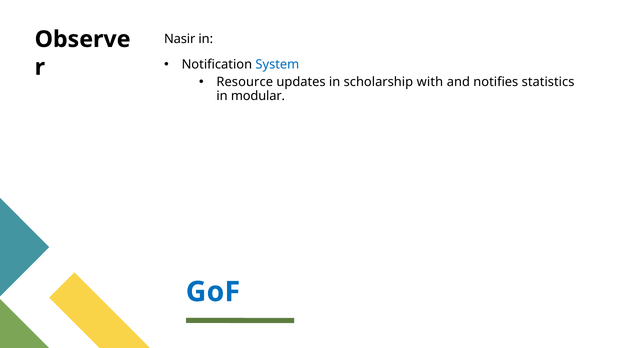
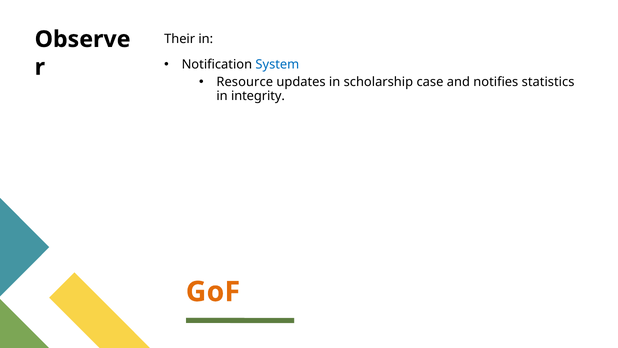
Nasir: Nasir -> Their
with: with -> case
modular: modular -> integrity
GoF colour: blue -> orange
